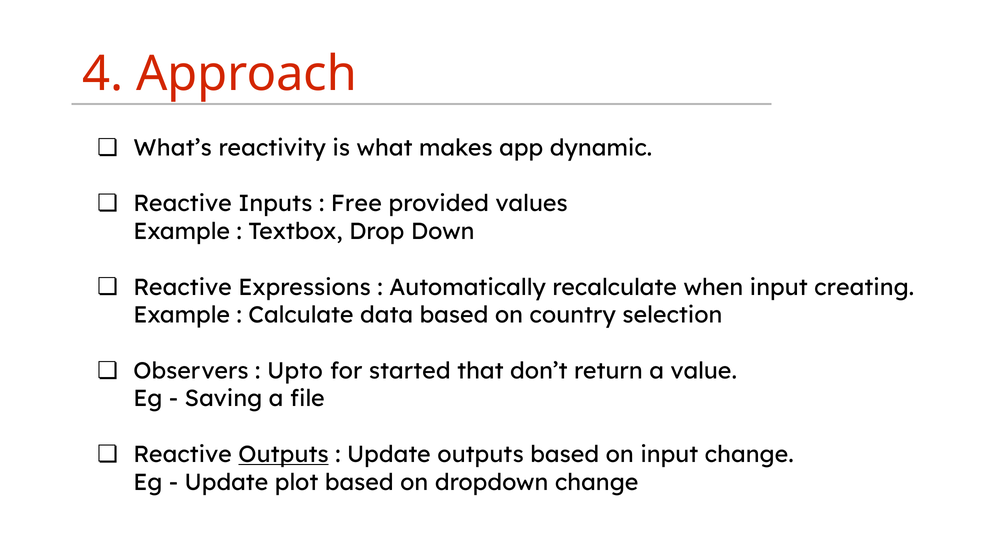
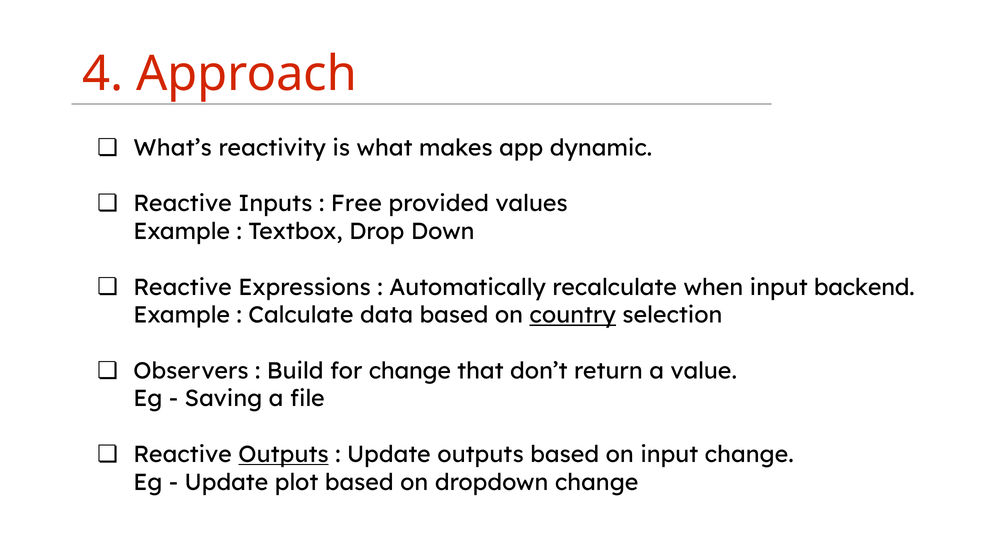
creating: creating -> backend
country underline: none -> present
Upto: Upto -> Build
for started: started -> change
